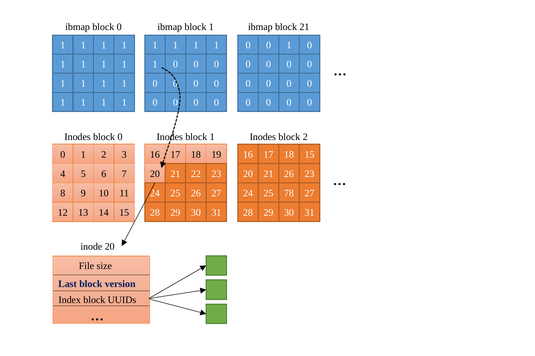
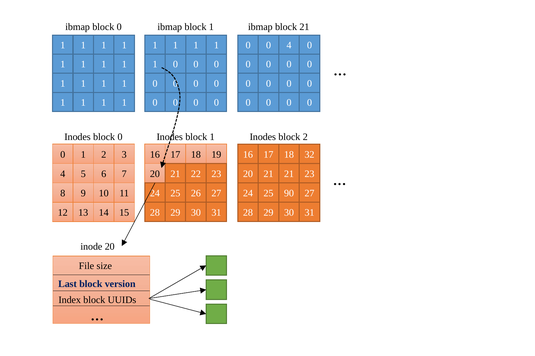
1 at (289, 45): 1 -> 4
18 15: 15 -> 32
21 26: 26 -> 21
78: 78 -> 90
